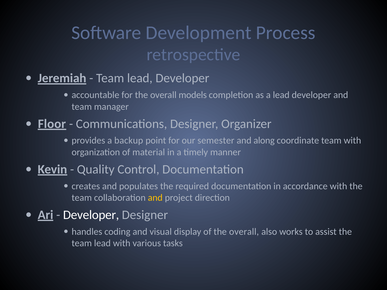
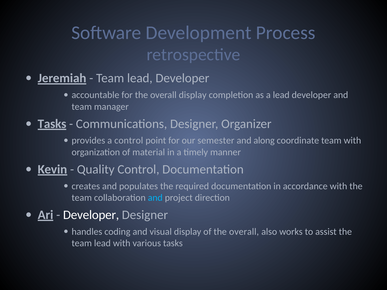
overall models: models -> display
Floor at (52, 124): Floor -> Tasks
a backup: backup -> control
and at (155, 198) colour: yellow -> light blue
